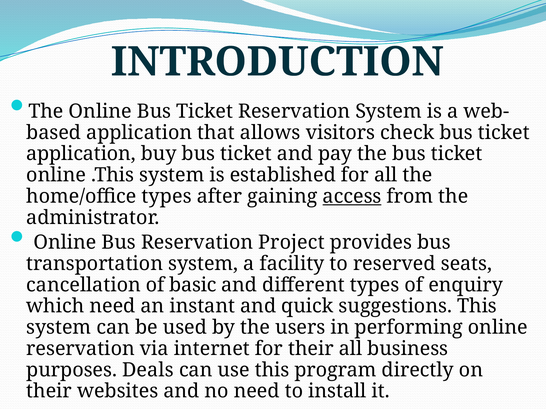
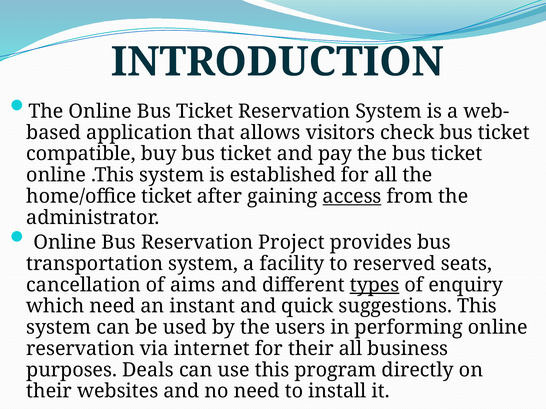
application at (81, 154): application -> compatible
home/office types: types -> ticket
basic: basic -> aims
types at (375, 285) underline: none -> present
